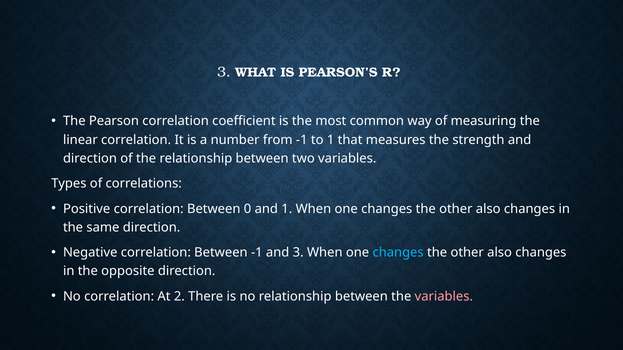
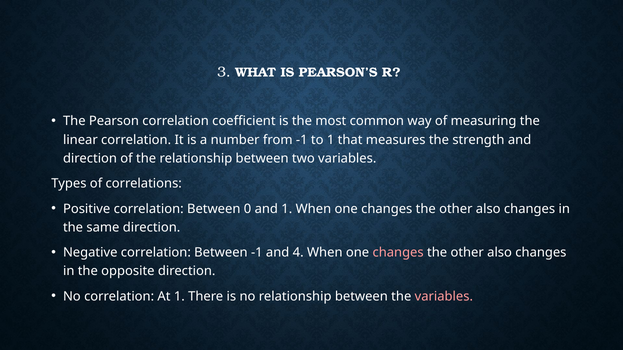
and 3: 3 -> 4
changes at (398, 253) colour: light blue -> pink
At 2: 2 -> 1
